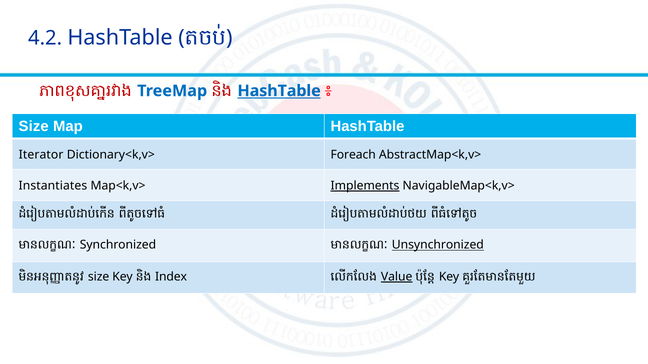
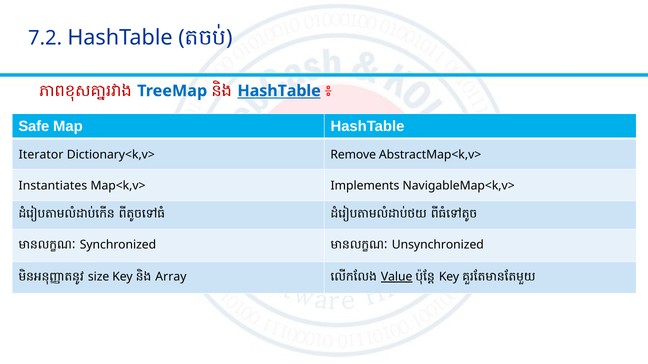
4.2: 4.2 -> 7.2
Size at (34, 126): Size -> Safe
Foreach: Foreach -> Remove
Implements underline: present -> none
Unsynchronized underline: present -> none
Index: Index -> Array
